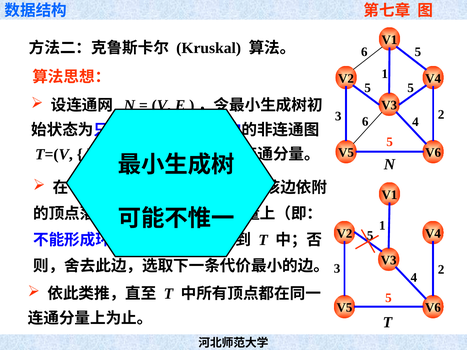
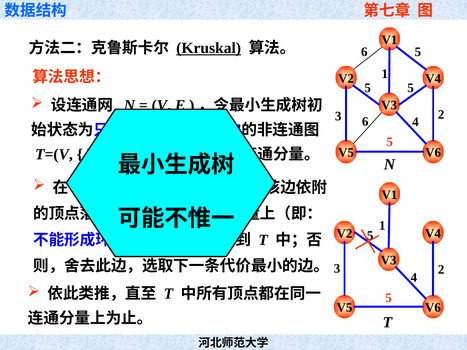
Kruskal underline: none -> present
